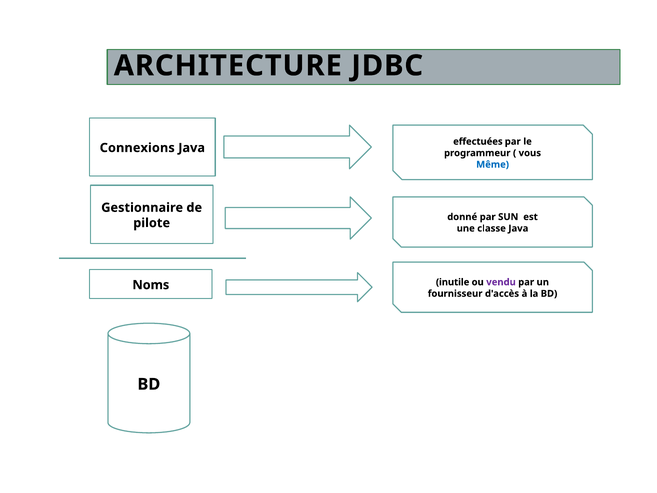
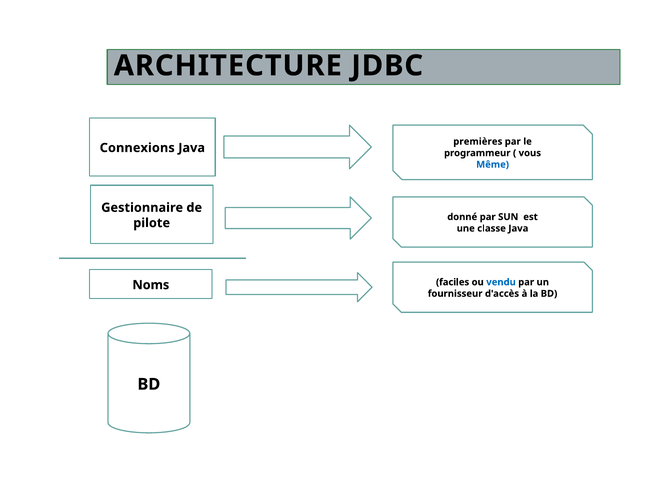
effectuées: effectuées -> premières
inutile: inutile -> faciles
vendu colour: purple -> blue
